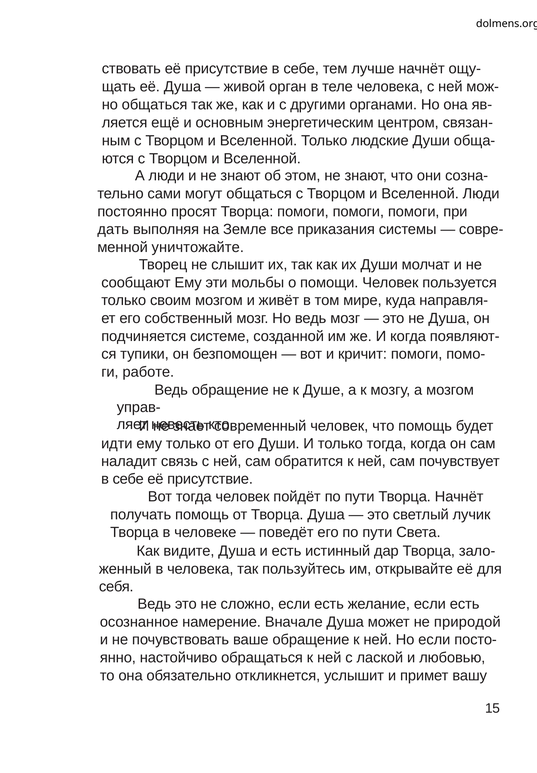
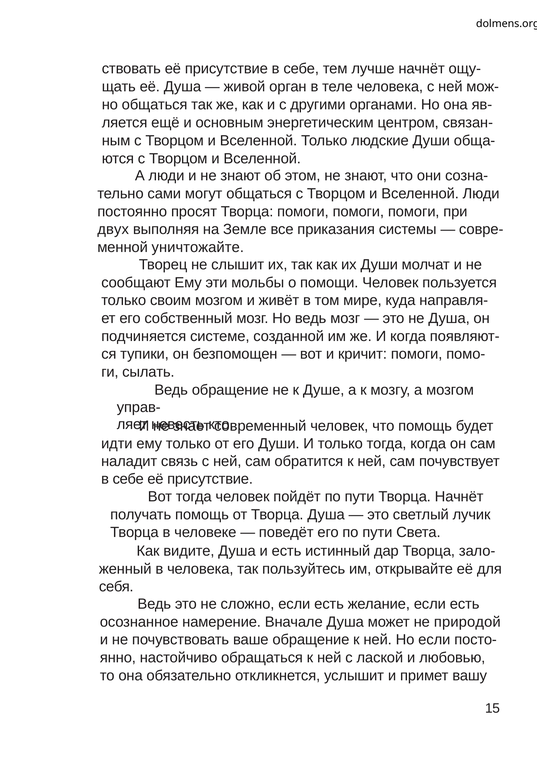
дать: дать -> двух
работе: работе -> сылать
